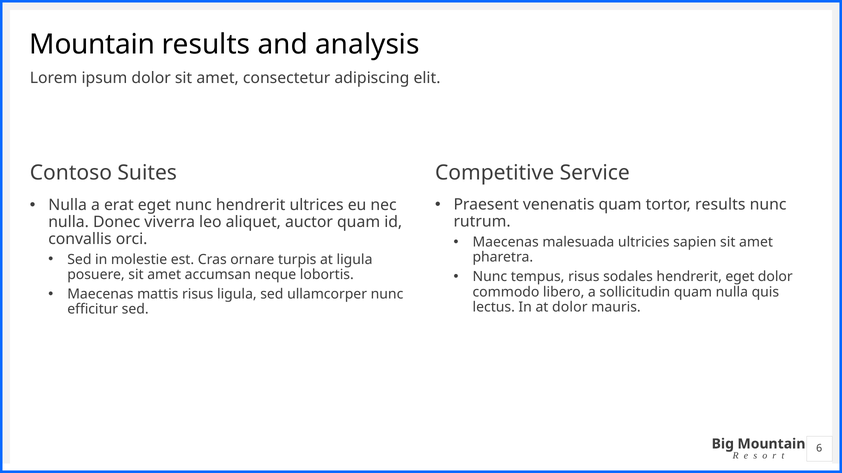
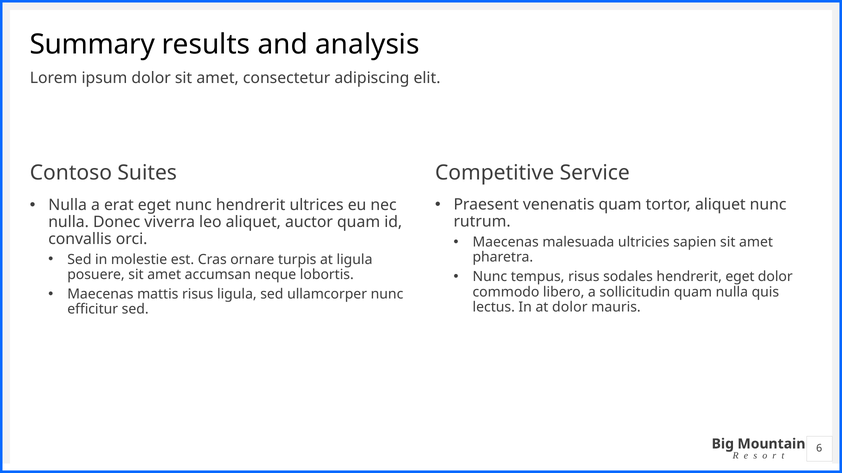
Mountain at (92, 45): Mountain -> Summary
tortor results: results -> aliquet
